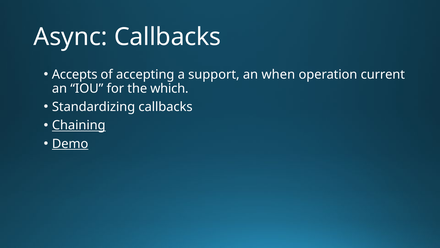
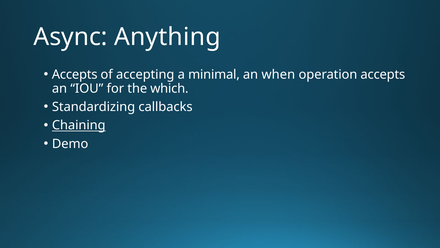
Async Callbacks: Callbacks -> Anything
support: support -> minimal
operation current: current -> accepts
Demo underline: present -> none
